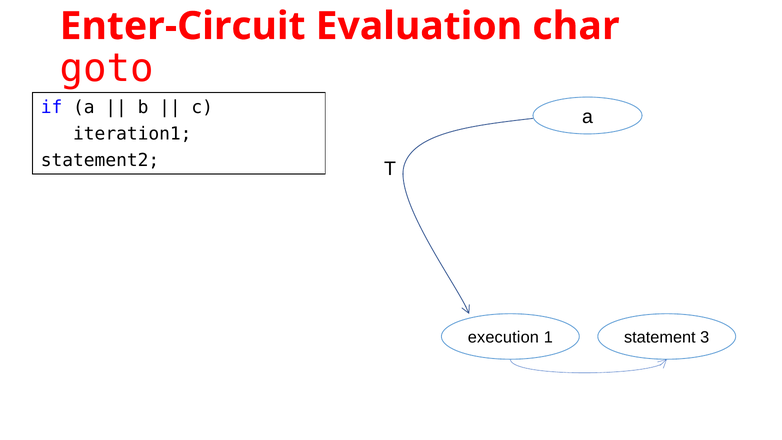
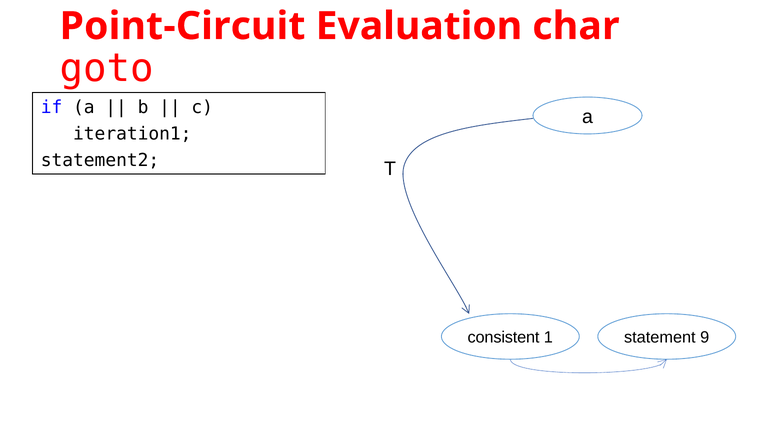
Enter-Circuit: Enter-Circuit -> Point-Circuit
execution: execution -> consistent
3: 3 -> 9
